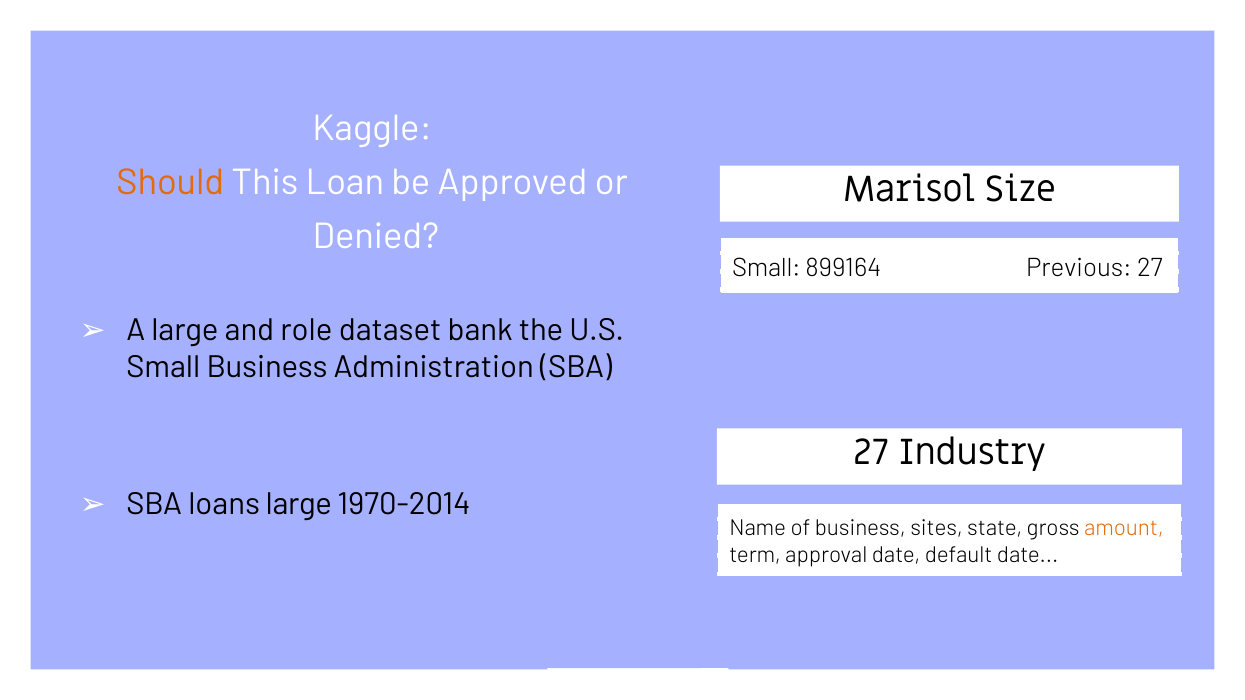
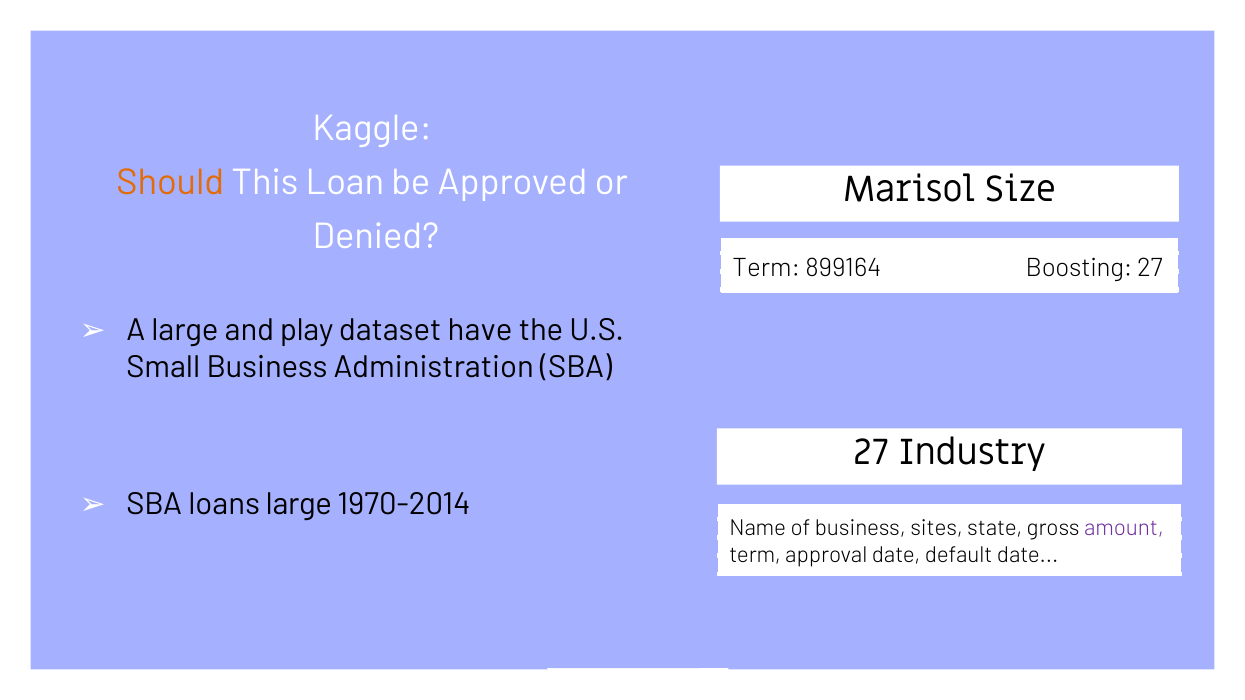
Small at (766, 268): Small -> Term
Previous: Previous -> Boosting
role: role -> play
bank: bank -> have
amount colour: orange -> purple
